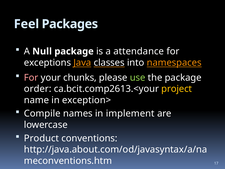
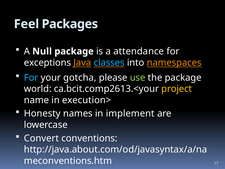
classes colour: white -> light blue
For at (31, 77) colour: pink -> light blue
chunks: chunks -> gotcha
order: order -> world
exception>: exception> -> execution>
Compile: Compile -> Honesty
Product: Product -> Convert
